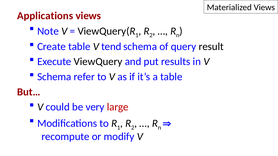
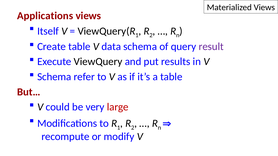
Note: Note -> Itself
tend: tend -> data
result colour: black -> purple
